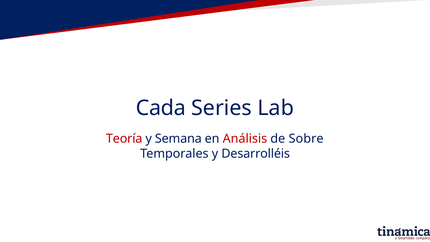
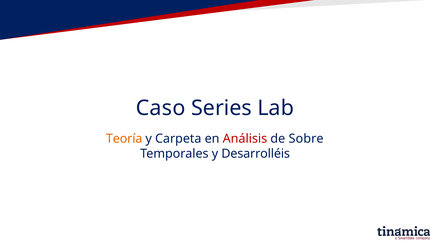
Cada: Cada -> Caso
Teoría colour: red -> orange
Semana: Semana -> Carpeta
